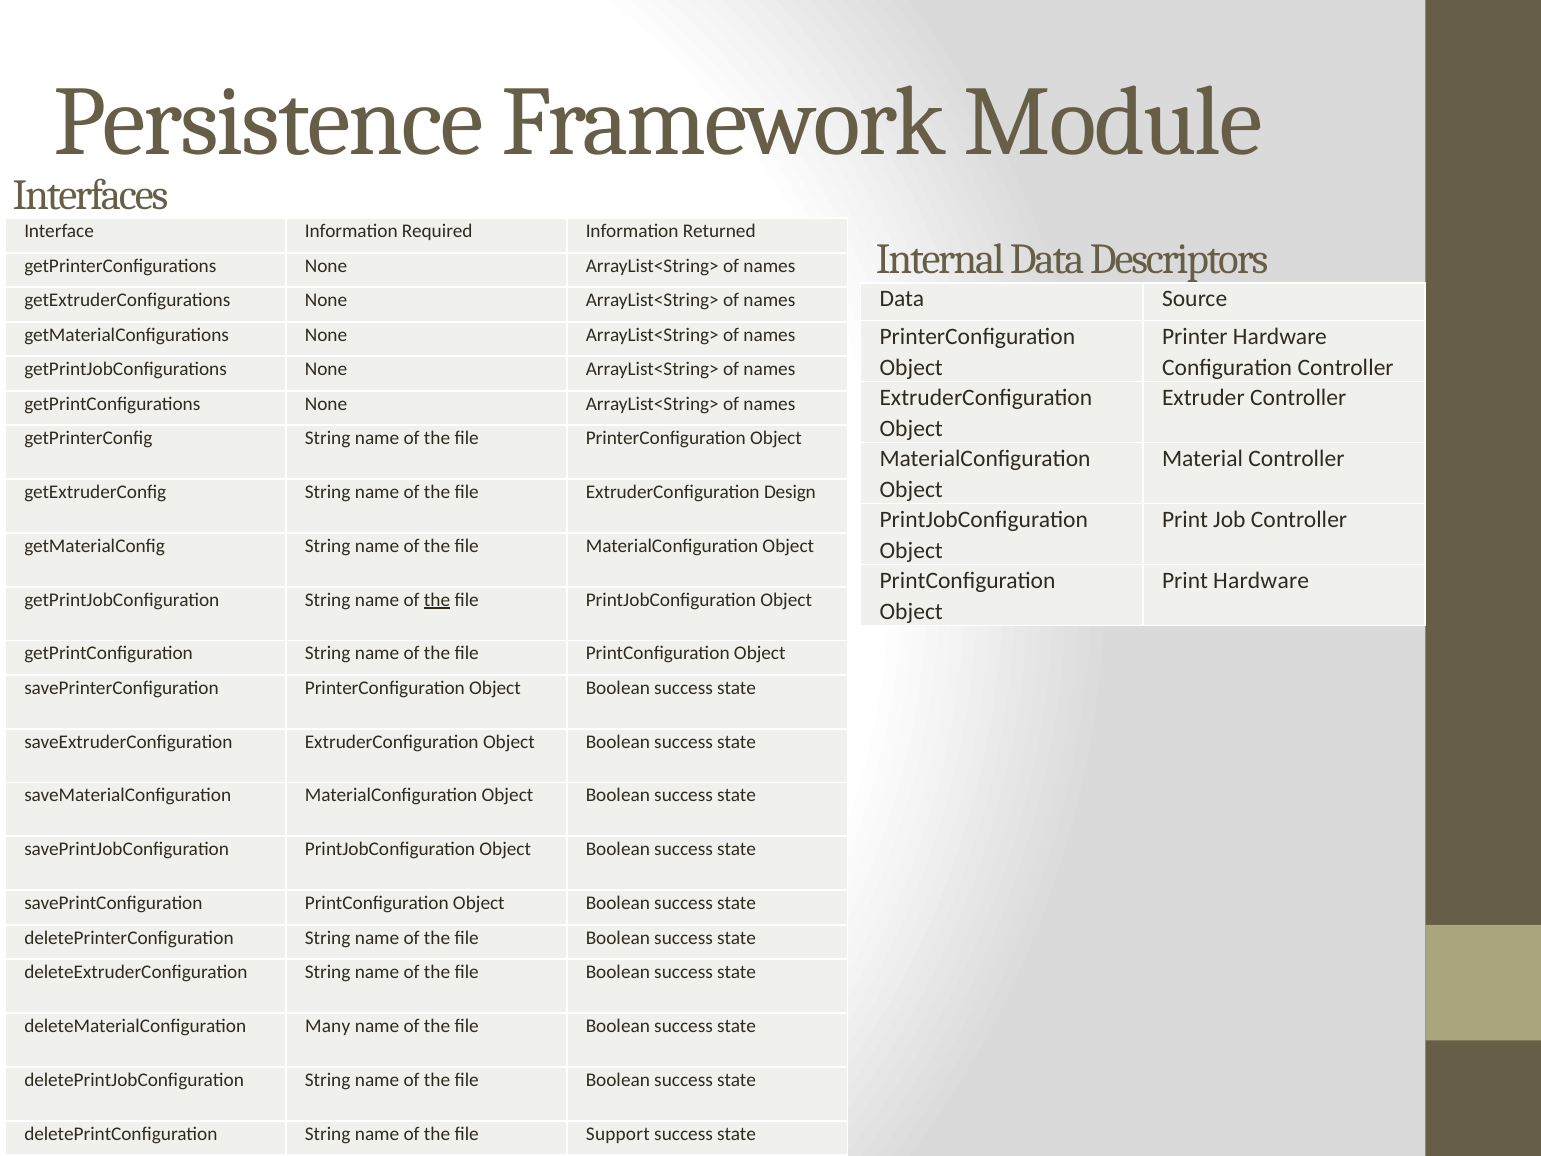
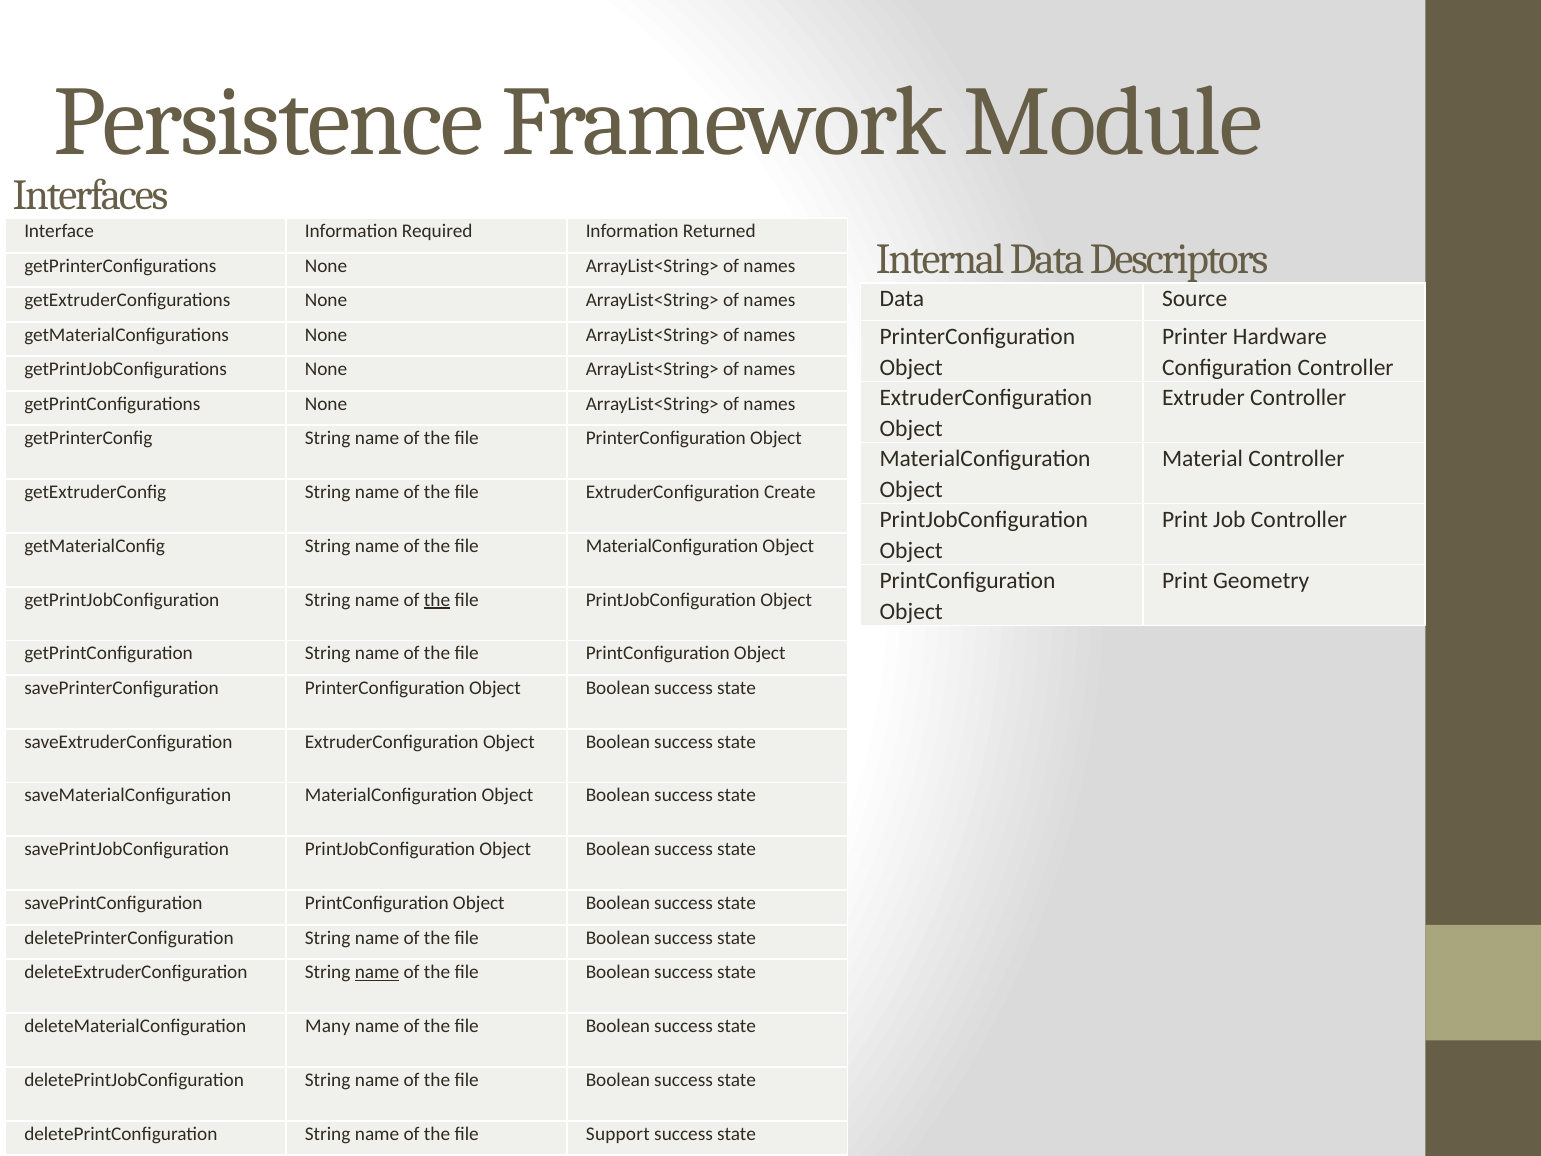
Design: Design -> Create
Print Hardware: Hardware -> Geometry
name at (377, 972) underline: none -> present
